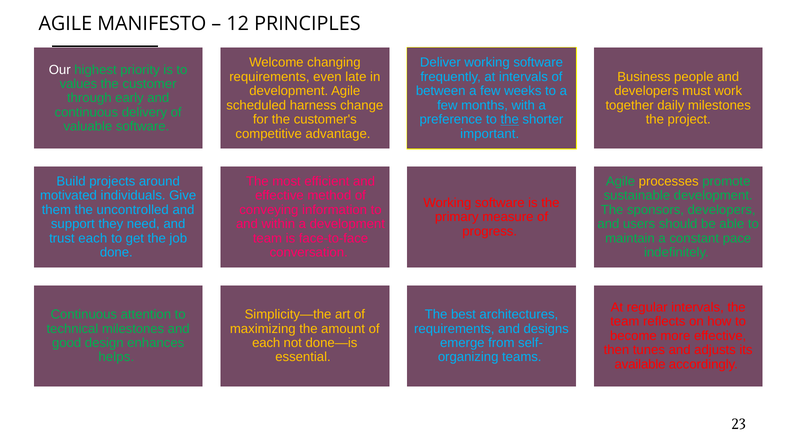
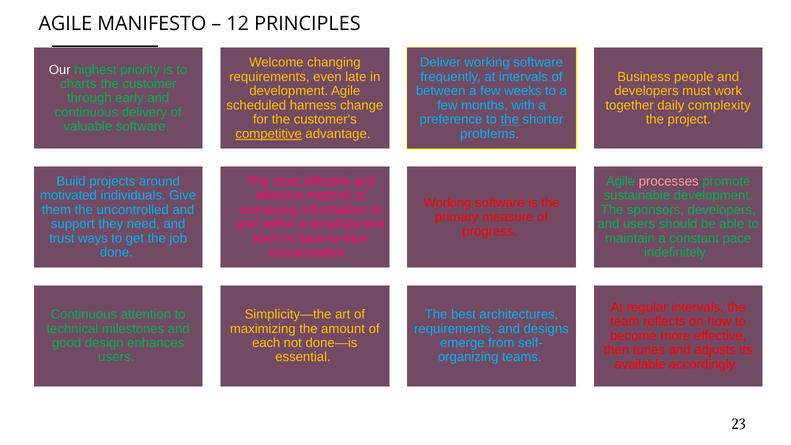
values: values -> charts
daily milestones: milestones -> complexity
competitive underline: none -> present
important: important -> problems
processes colour: yellow -> pink
trust each: each -> ways
helps at (116, 357): helps -> users
